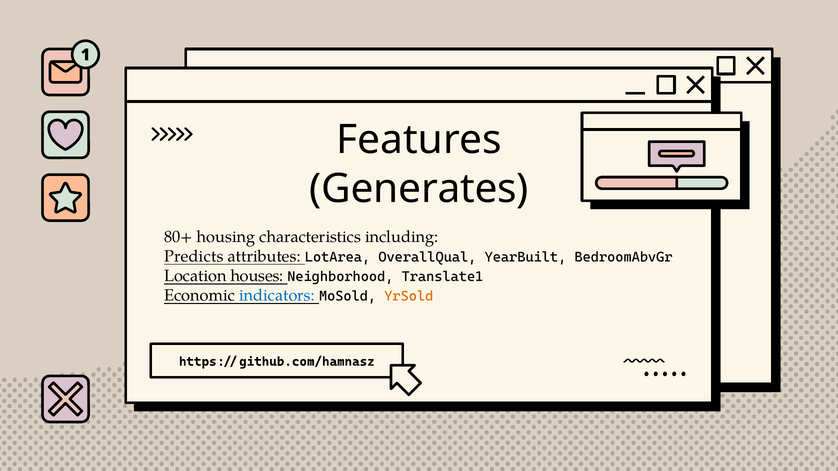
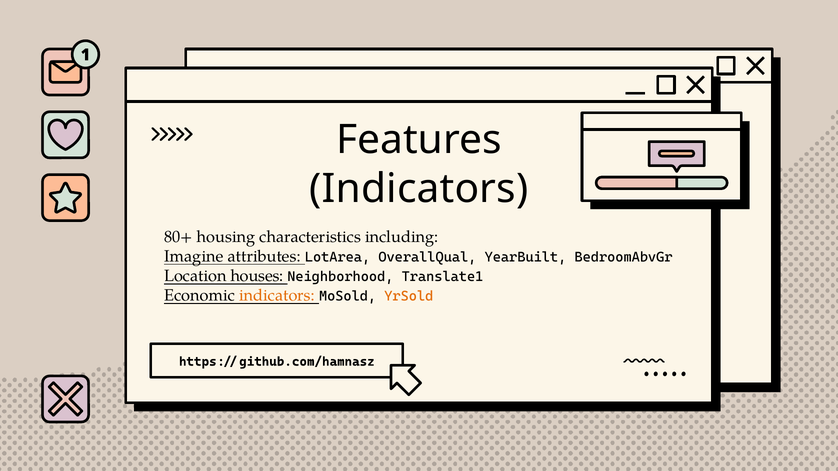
Generates at (419, 189): Generates -> Indicators
Predicts: Predicts -> Imagine
indicators at (277, 296) colour: blue -> orange
